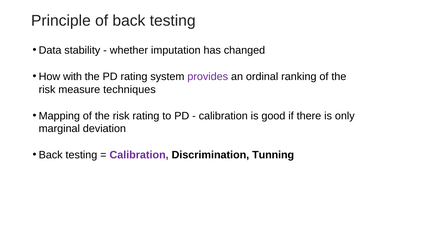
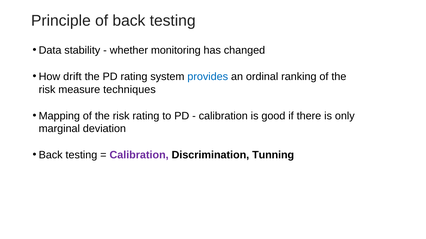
imputation: imputation -> monitoring
with: with -> drift
provides colour: purple -> blue
